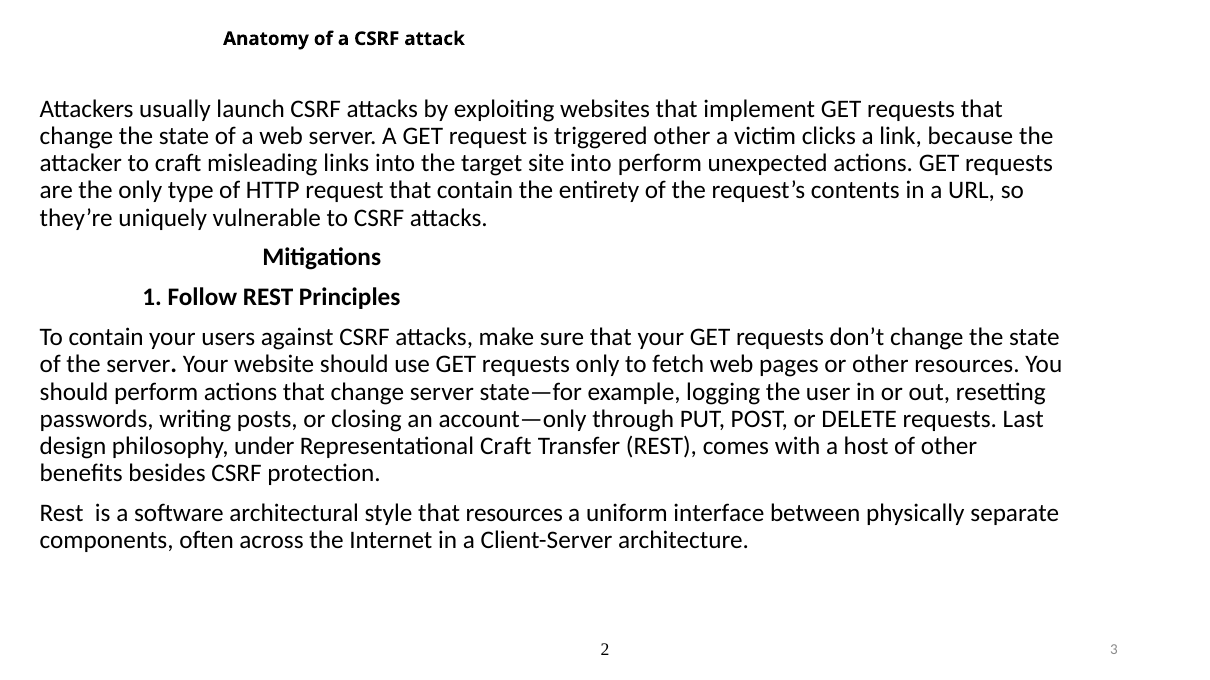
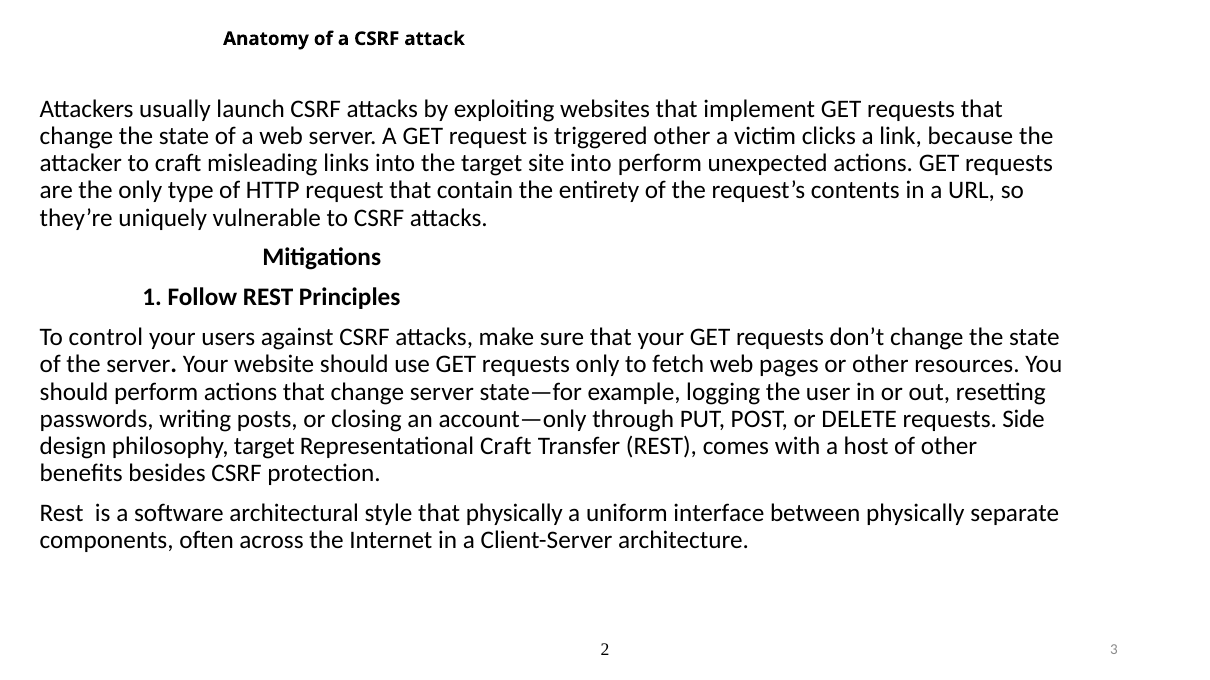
To contain: contain -> control
Last: Last -> Side
philosophy under: under -> target
that resources: resources -> physically
